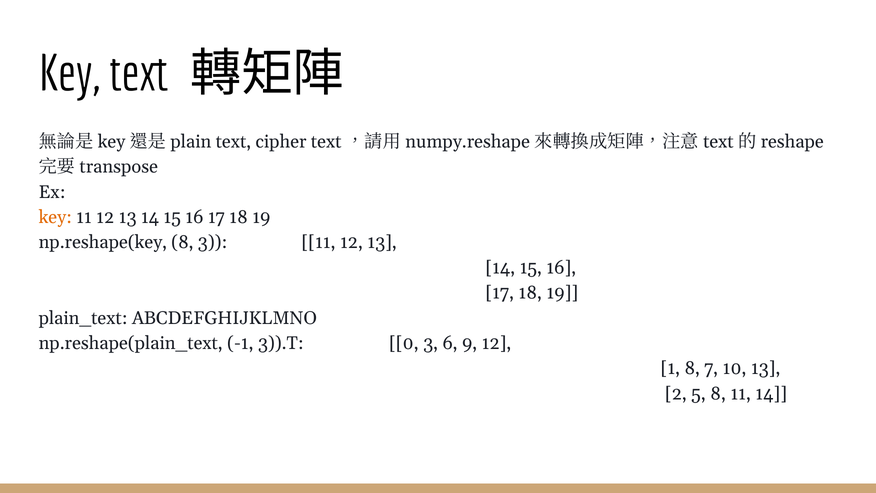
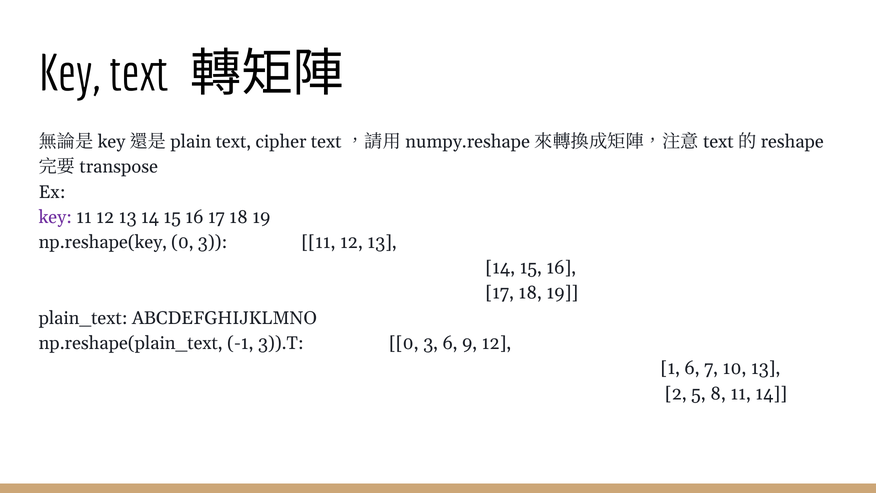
key at (55, 217) colour: orange -> purple
np.reshape(key 8: 8 -> 0
1 8: 8 -> 6
